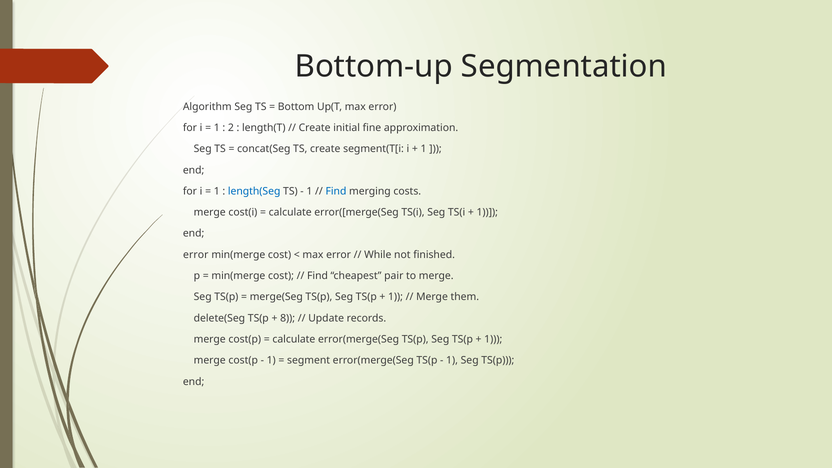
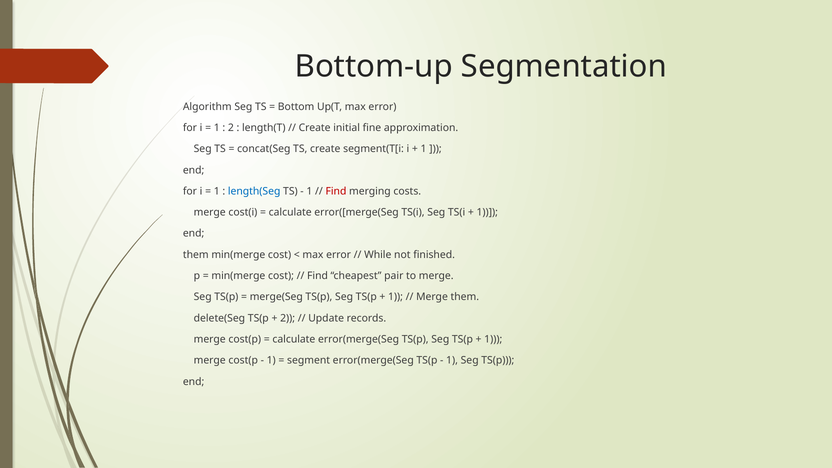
Find at (336, 191) colour: blue -> red
error at (196, 255): error -> them
8 at (288, 318): 8 -> 2
